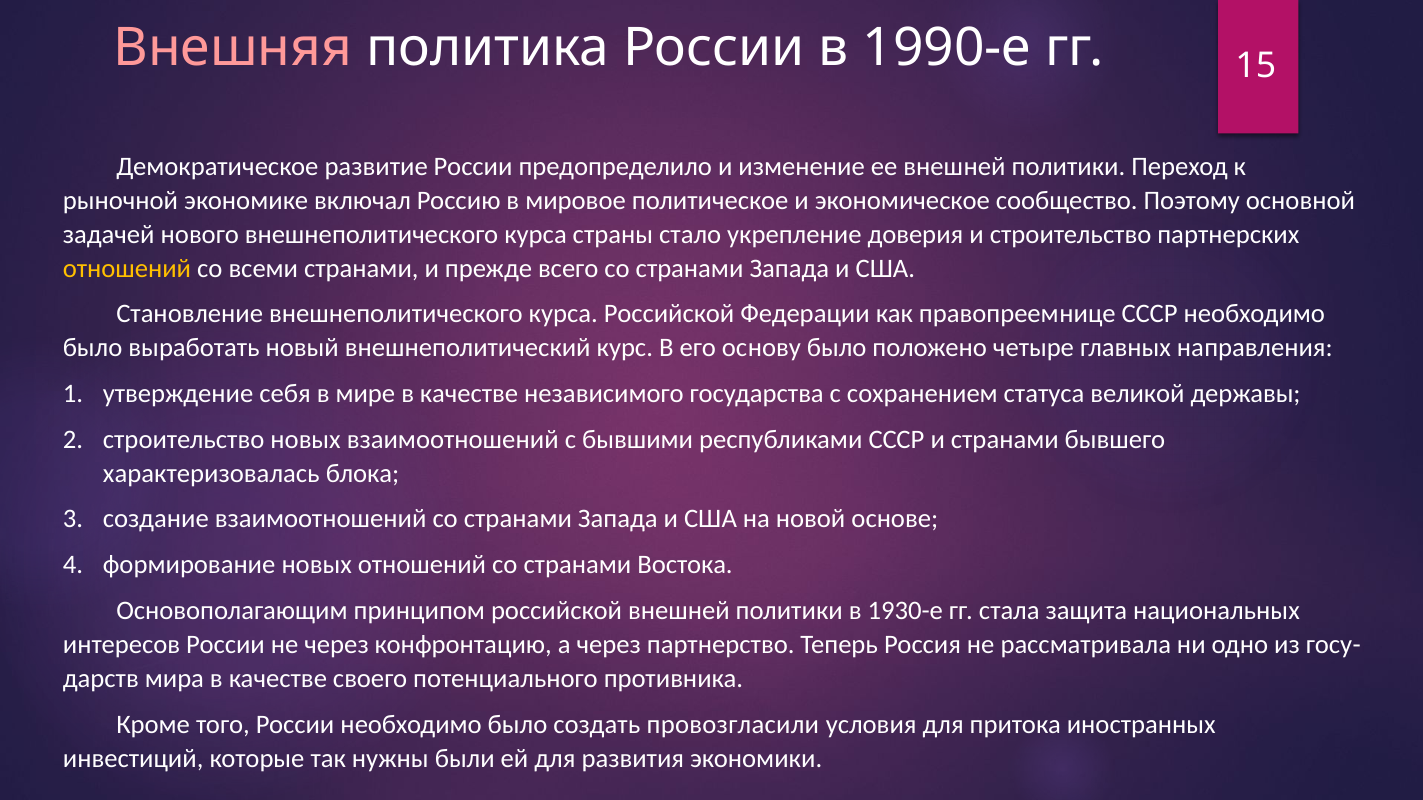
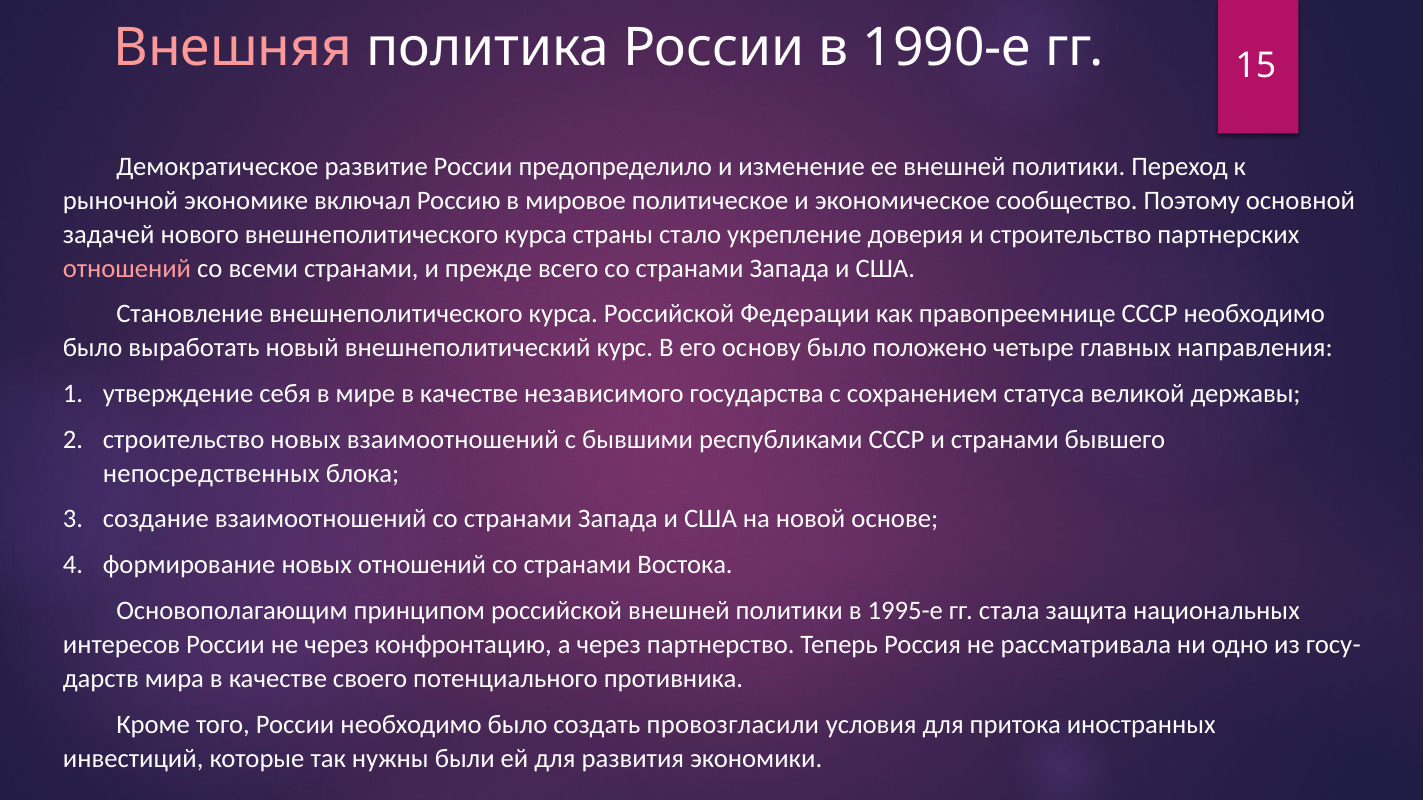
отношений at (127, 268) colour: yellow -> pink
характеризовалась: характеризовалась -> непосредственных
1930-е: 1930-е -> 1995-е
